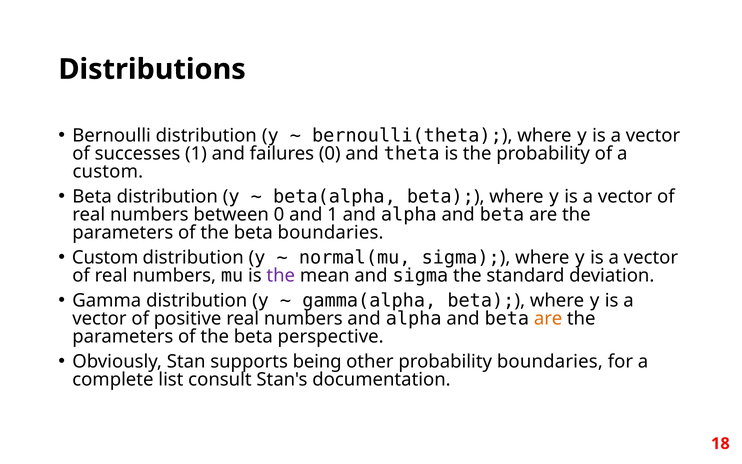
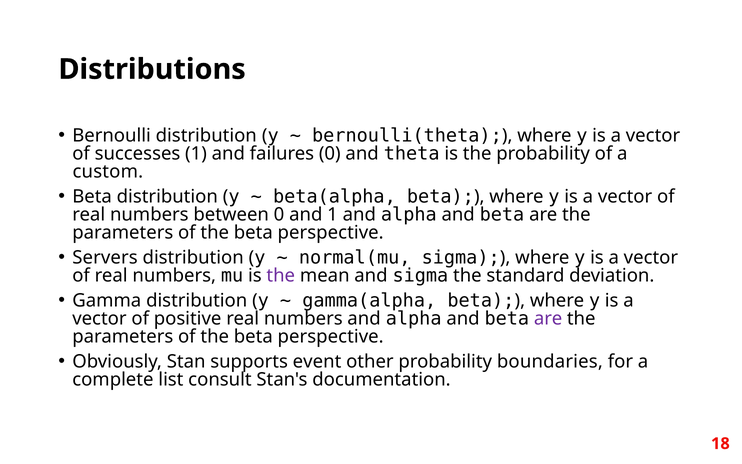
boundaries at (331, 233): boundaries -> perspective
Custom at (105, 258): Custom -> Servers
are at (548, 319) colour: orange -> purple
being: being -> event
